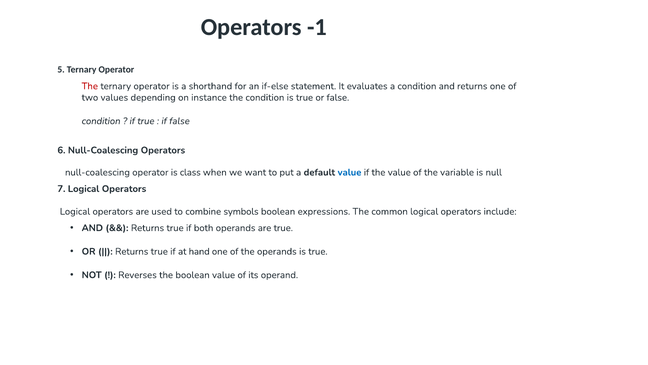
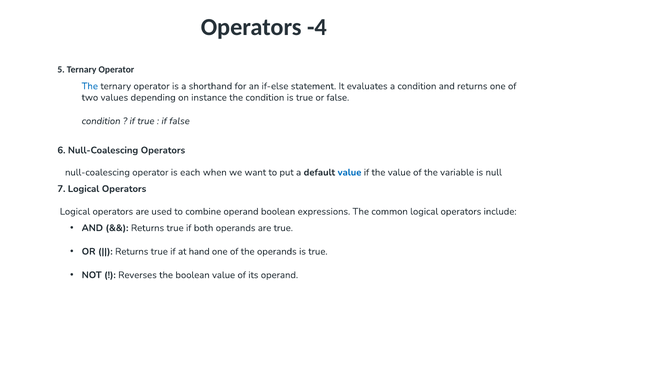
-1: -1 -> -4
The at (90, 86) colour: red -> blue
class: class -> each
combine symbols: symbols -> operand
